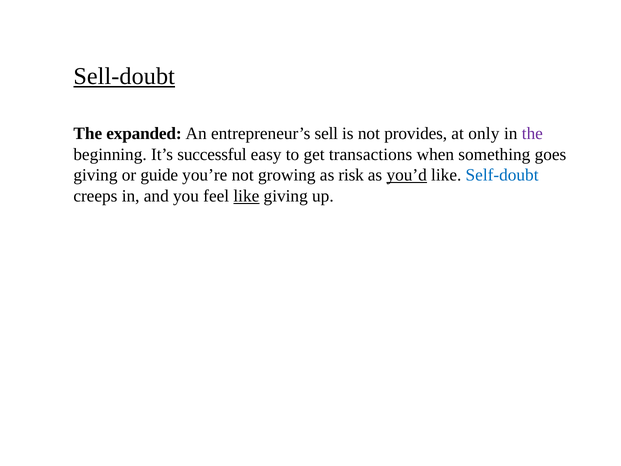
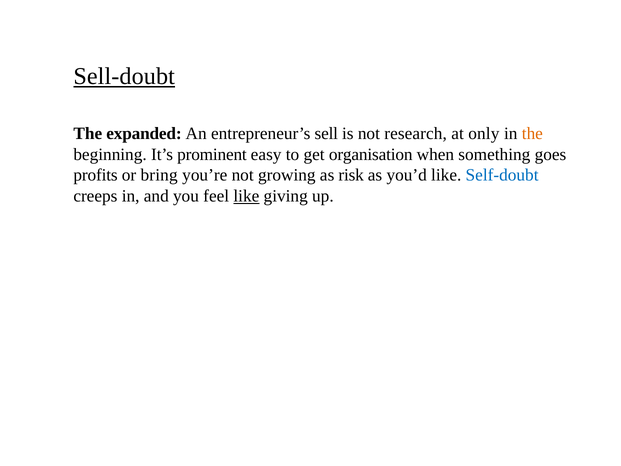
provides: provides -> research
the at (532, 134) colour: purple -> orange
successful: successful -> prominent
transactions: transactions -> organisation
giving at (95, 175): giving -> profits
guide: guide -> bring
you’d underline: present -> none
